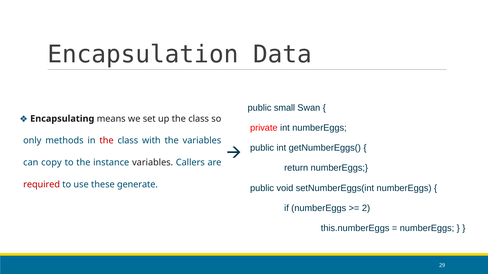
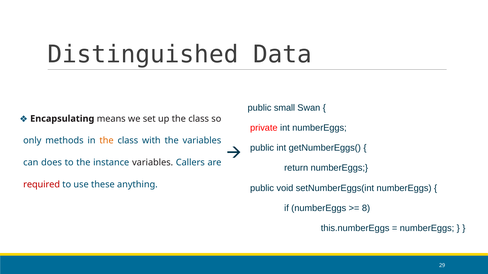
Encapsulation: Encapsulation -> Distinguished
the at (107, 141) colour: red -> orange
copy: copy -> does
generate: generate -> anything
2: 2 -> 8
